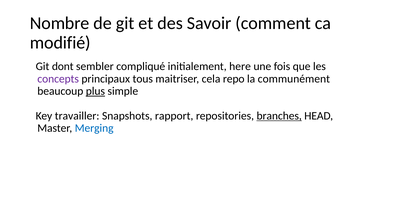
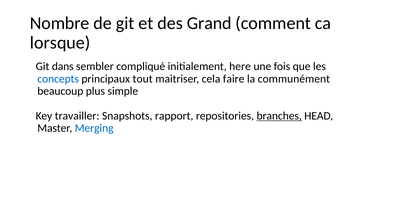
Savoir: Savoir -> Grand
modifié: modifié -> lorsque
dont: dont -> dans
concepts colour: purple -> blue
tous: tous -> tout
repo: repo -> faire
plus underline: present -> none
